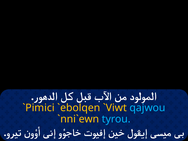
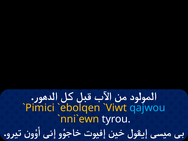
tyrou colour: light blue -> white
